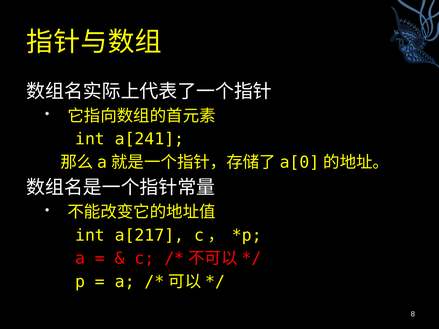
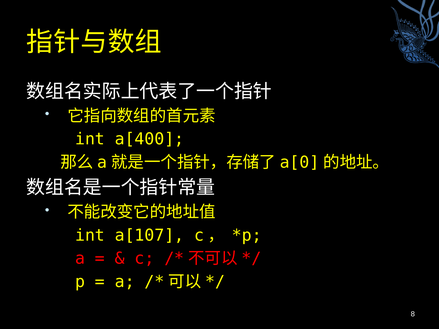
a[241: a[241 -> a[400
a[217: a[217 -> a[107
